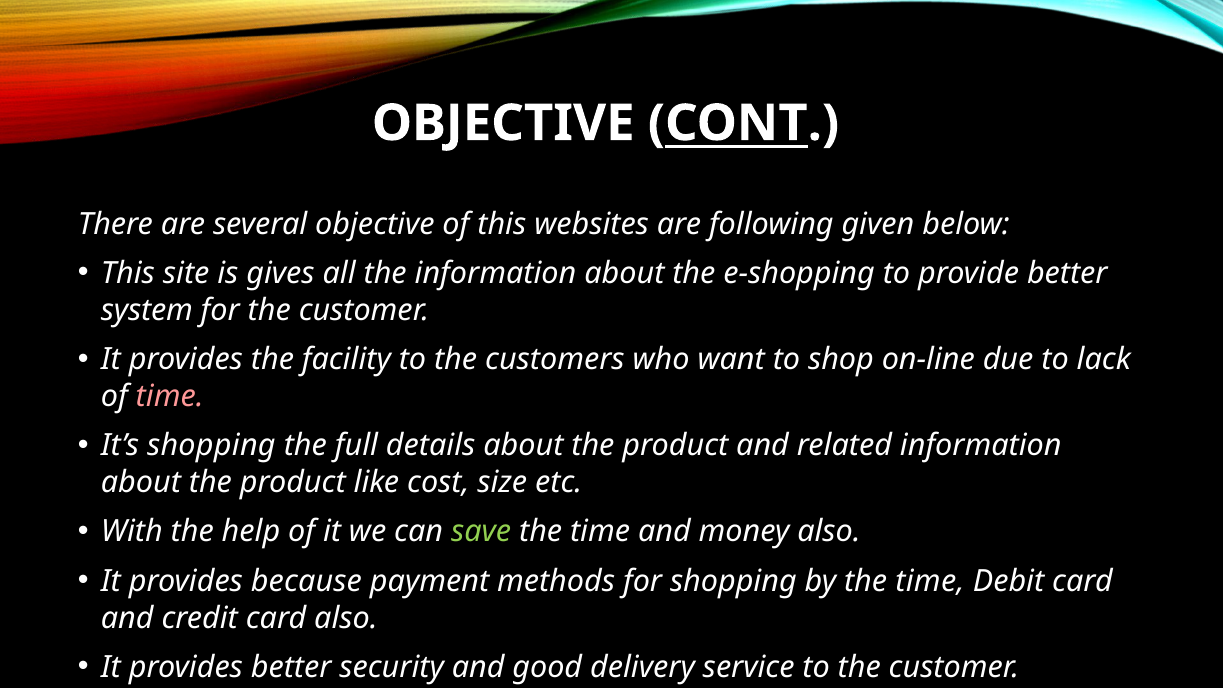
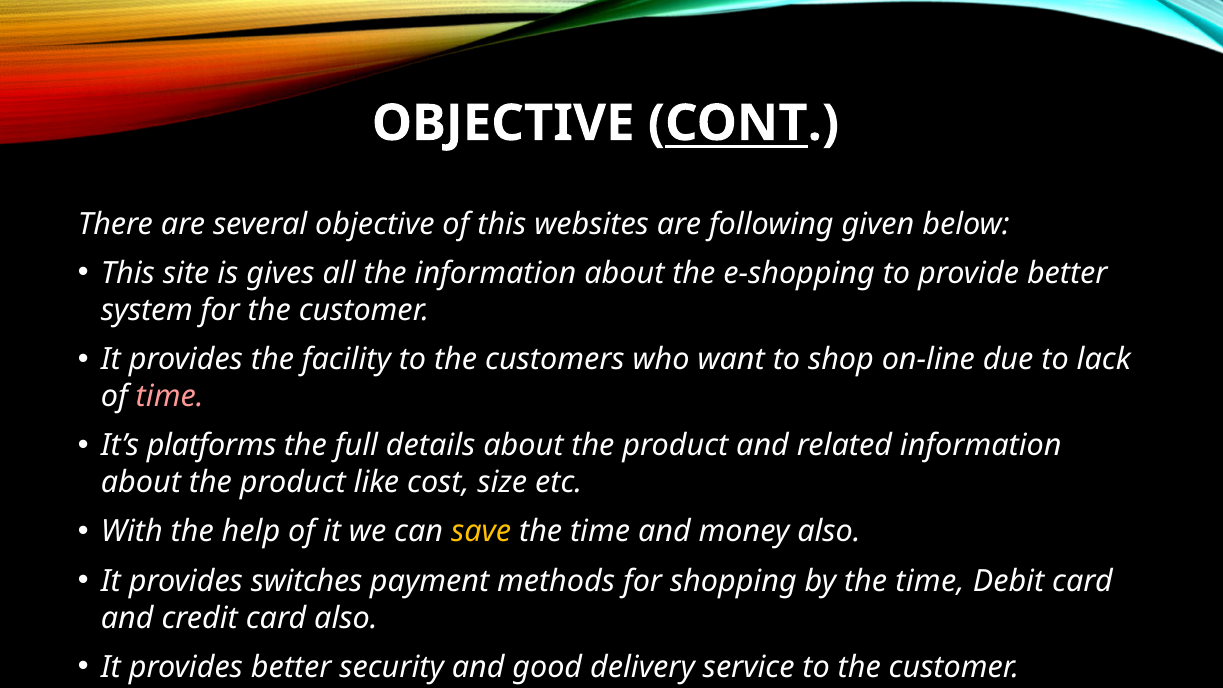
It’s shopping: shopping -> platforms
save colour: light green -> yellow
because: because -> switches
